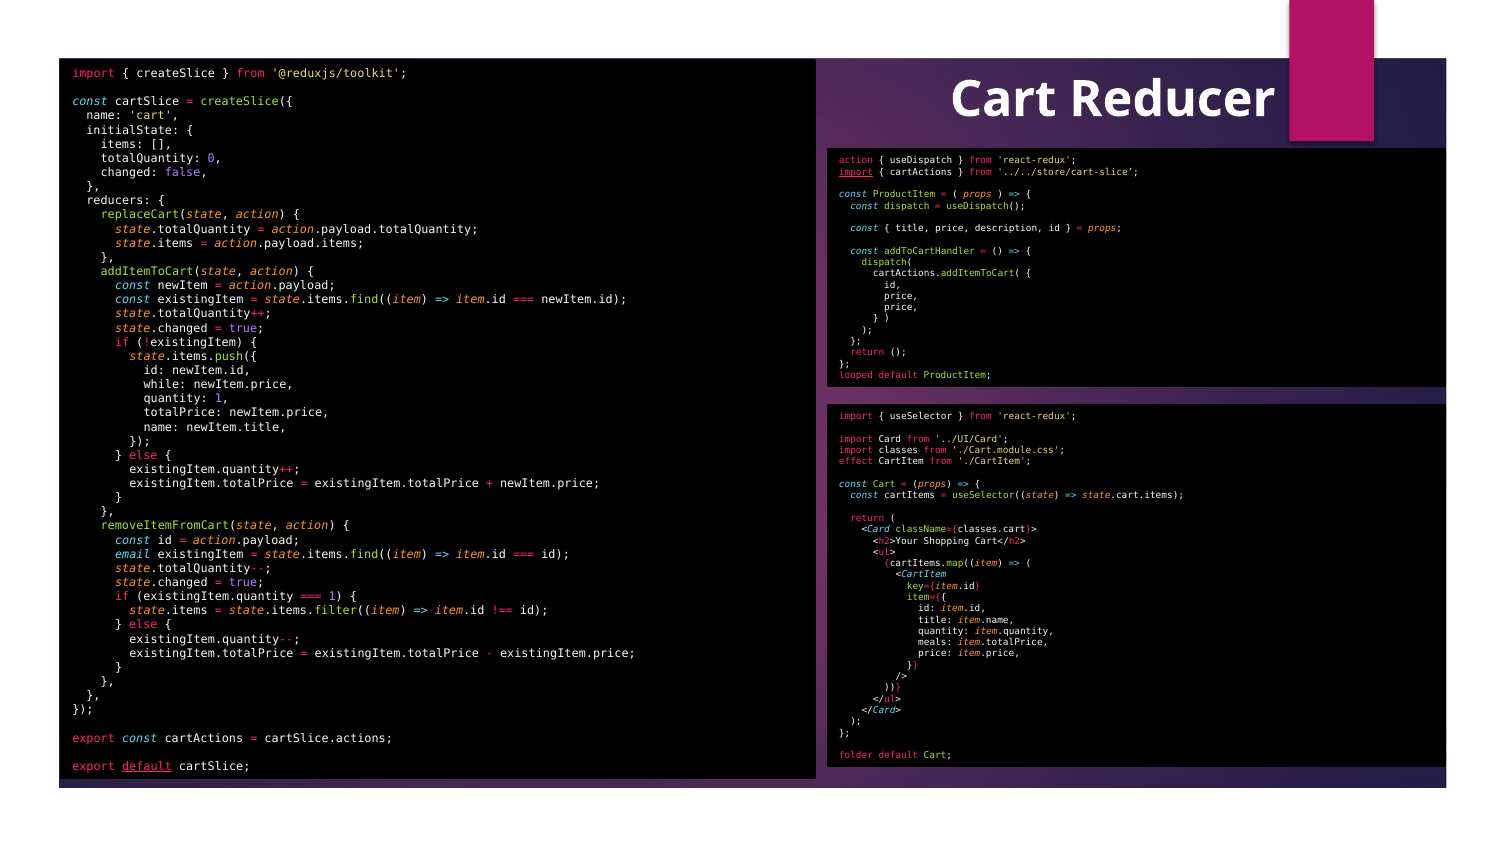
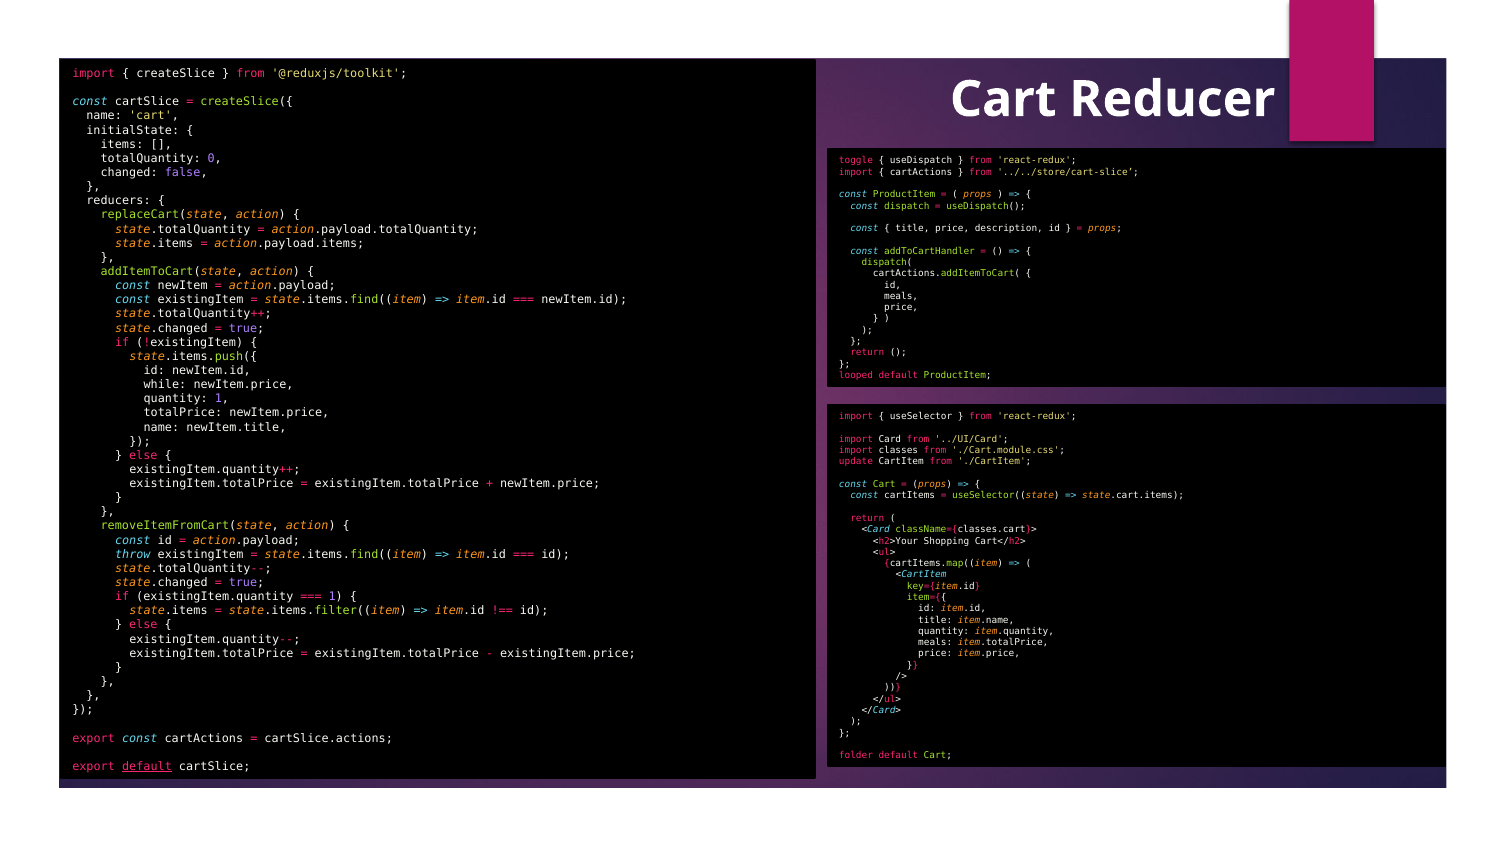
action at (856, 161): action -> toggle
import at (856, 172) underline: present -> none
price at (901, 296): price -> meals
effect: effect -> update
email: email -> throw
